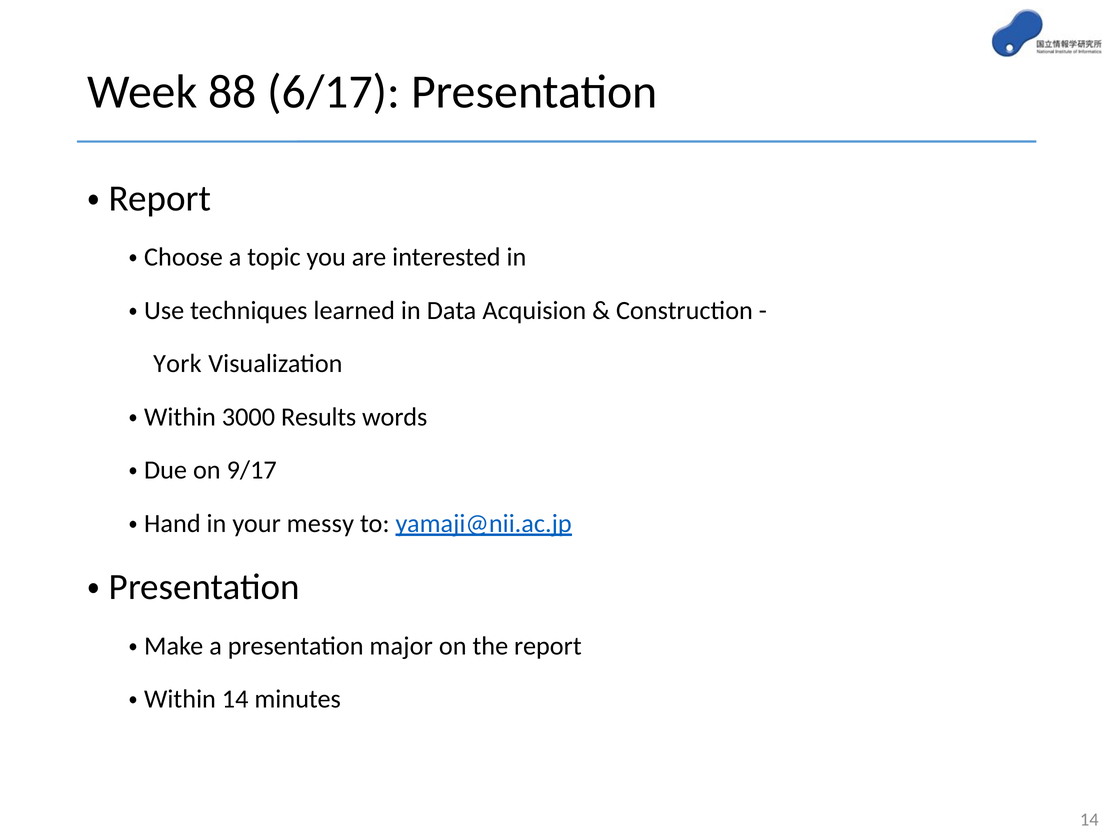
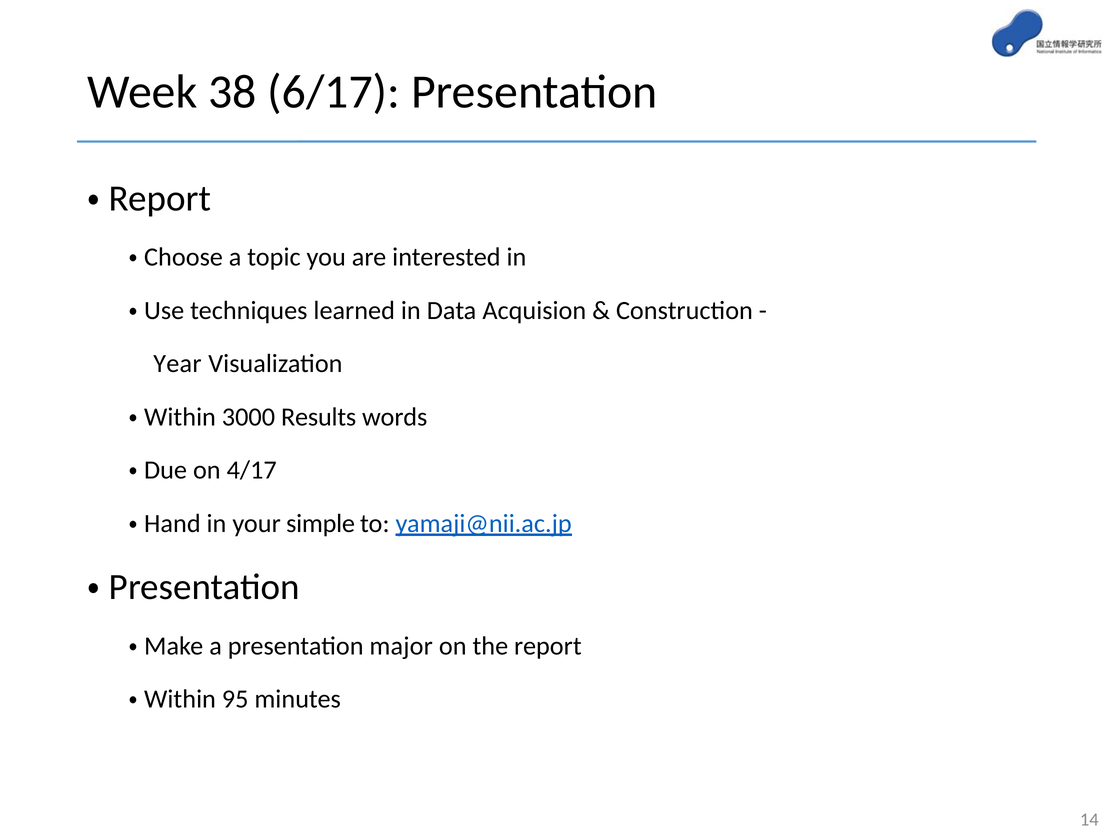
88: 88 -> 38
York: York -> Year
9/17: 9/17 -> 4/17
messy: messy -> simple
14 at (235, 699): 14 -> 95
